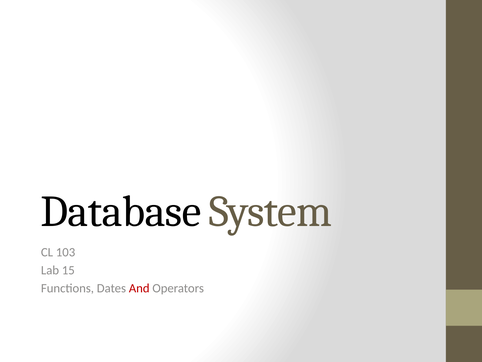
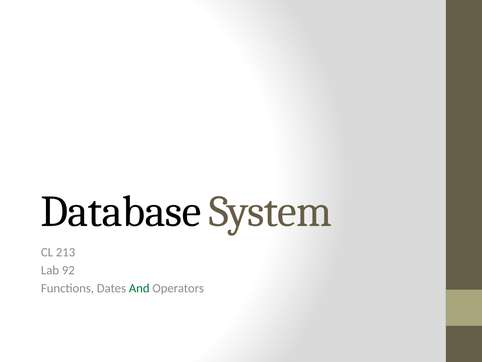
103: 103 -> 213
15: 15 -> 92
And colour: red -> green
